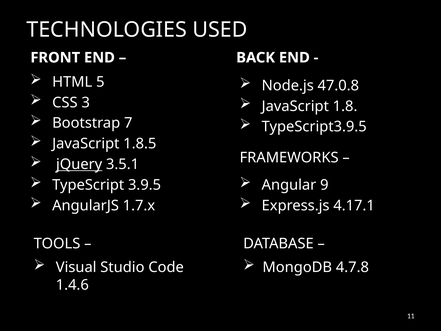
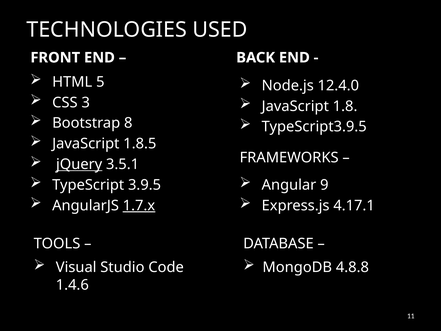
47.0.8: 47.0.8 -> 12.4.0
7: 7 -> 8
1.7.x underline: none -> present
4.7.8: 4.7.8 -> 4.8.8
